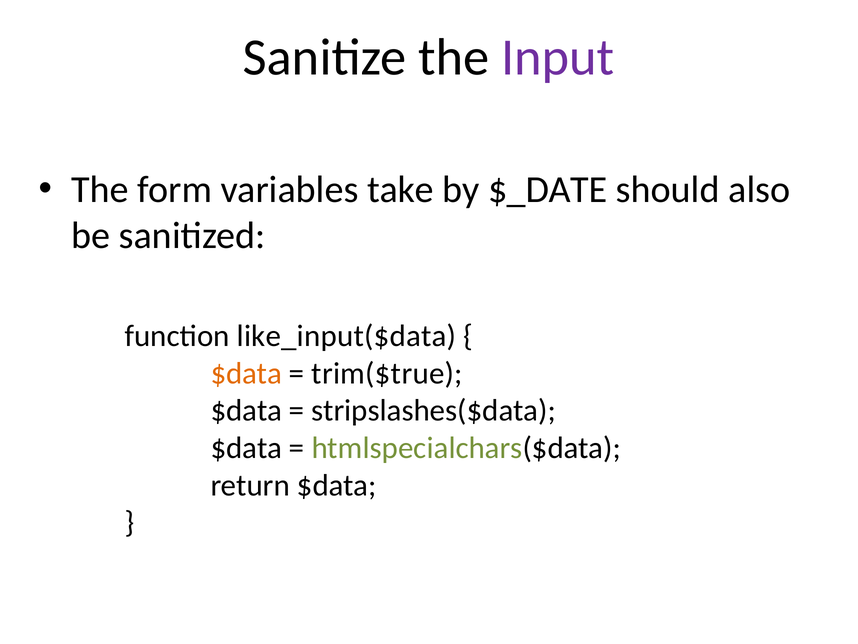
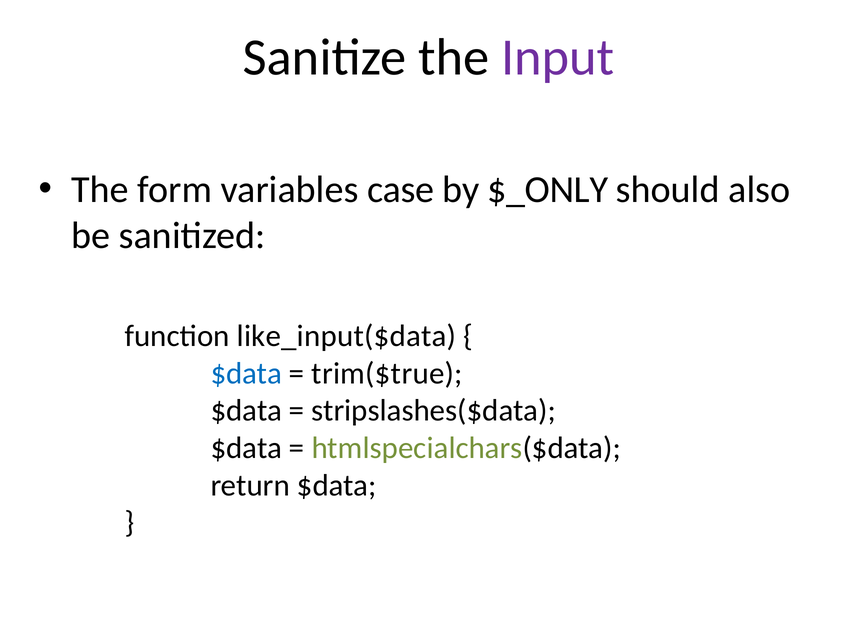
take: take -> case
$_DATE: $_DATE -> $_ONLY
$data at (246, 373) colour: orange -> blue
